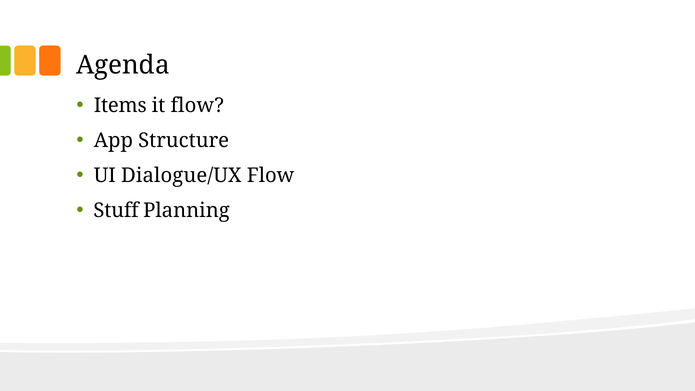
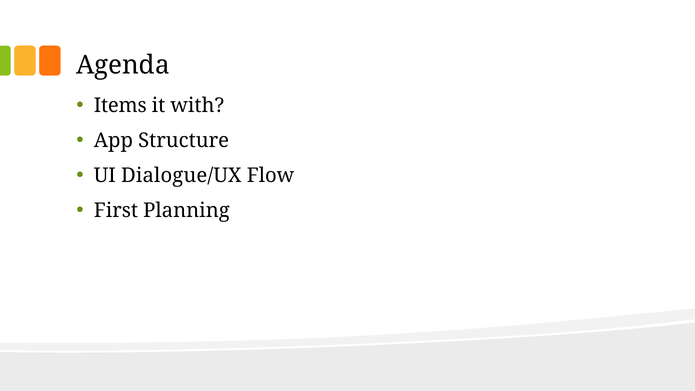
it flow: flow -> with
Stuff: Stuff -> First
